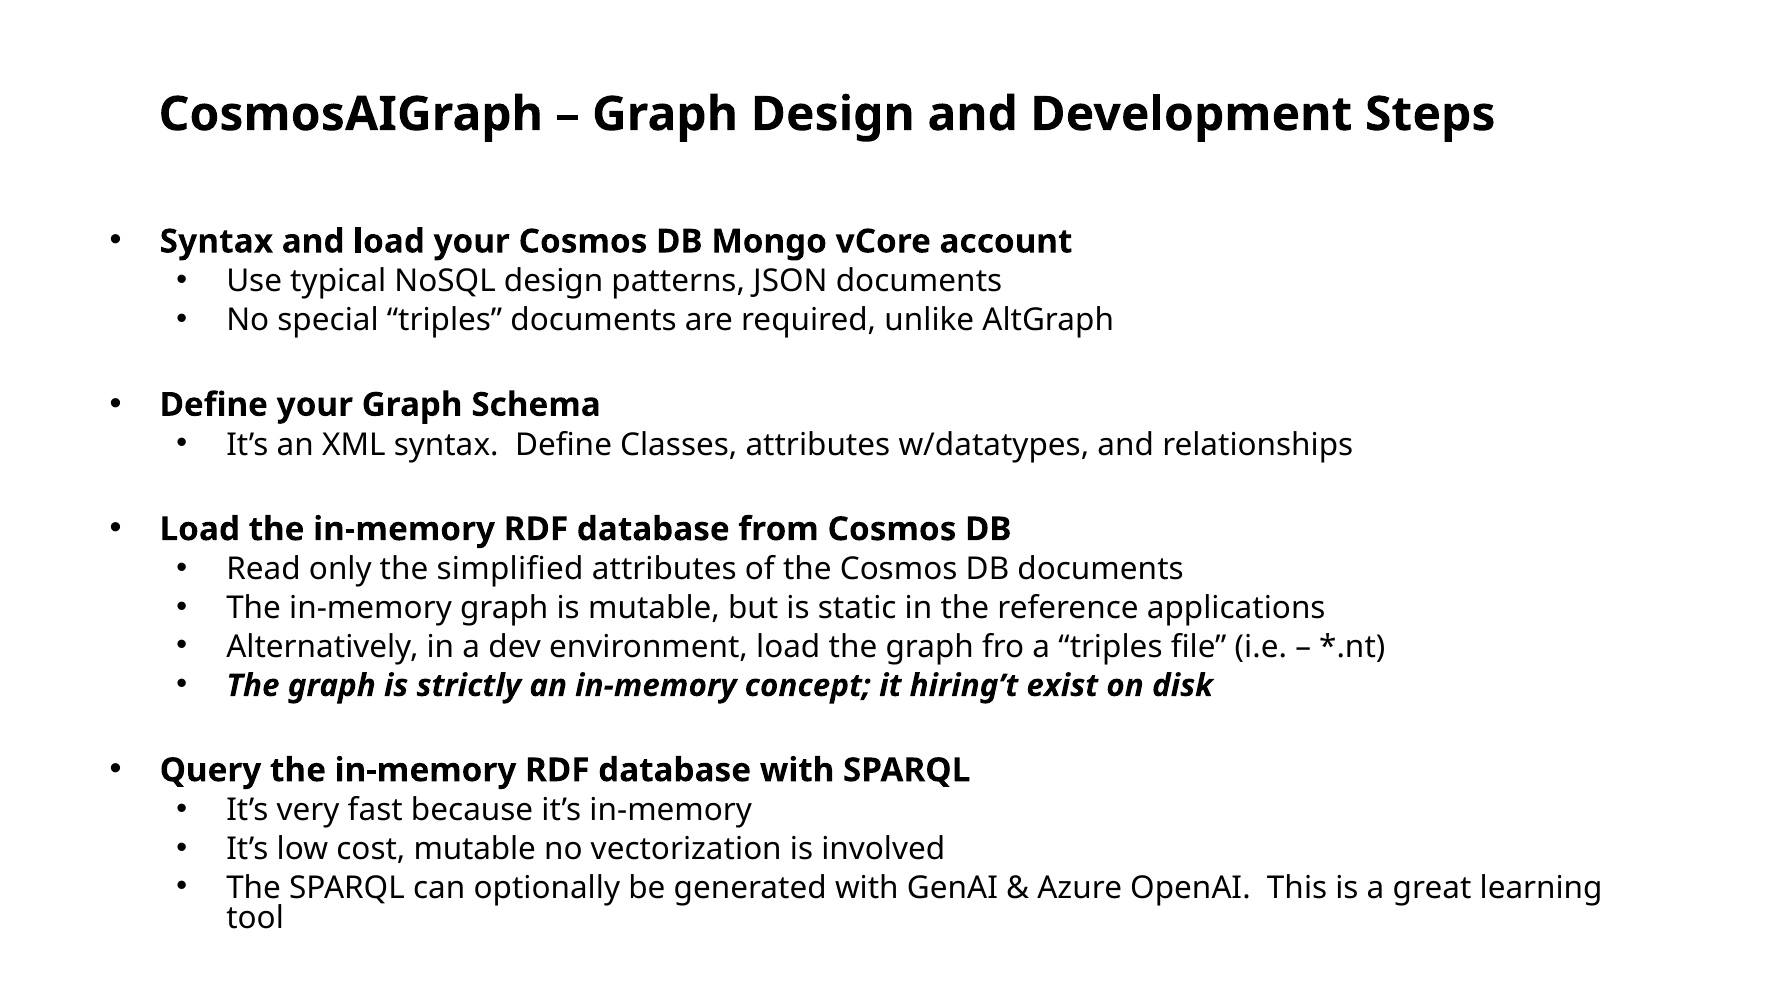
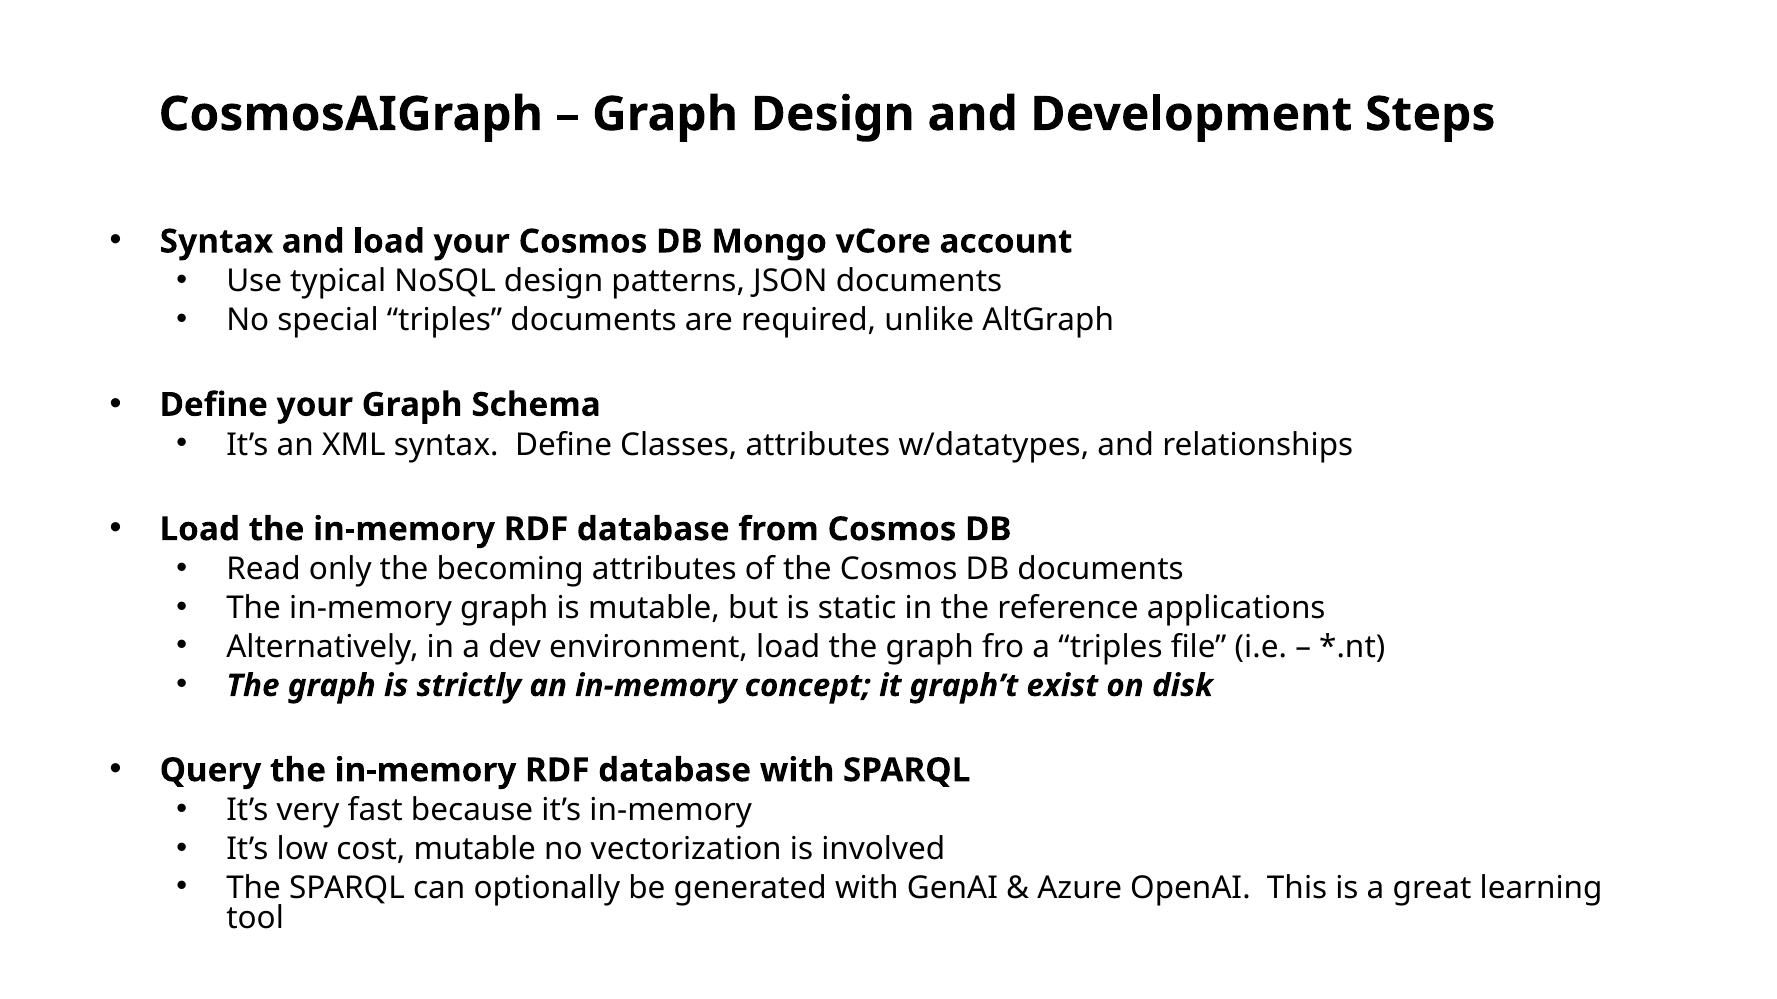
simplified: simplified -> becoming
hiring’t: hiring’t -> graph’t
